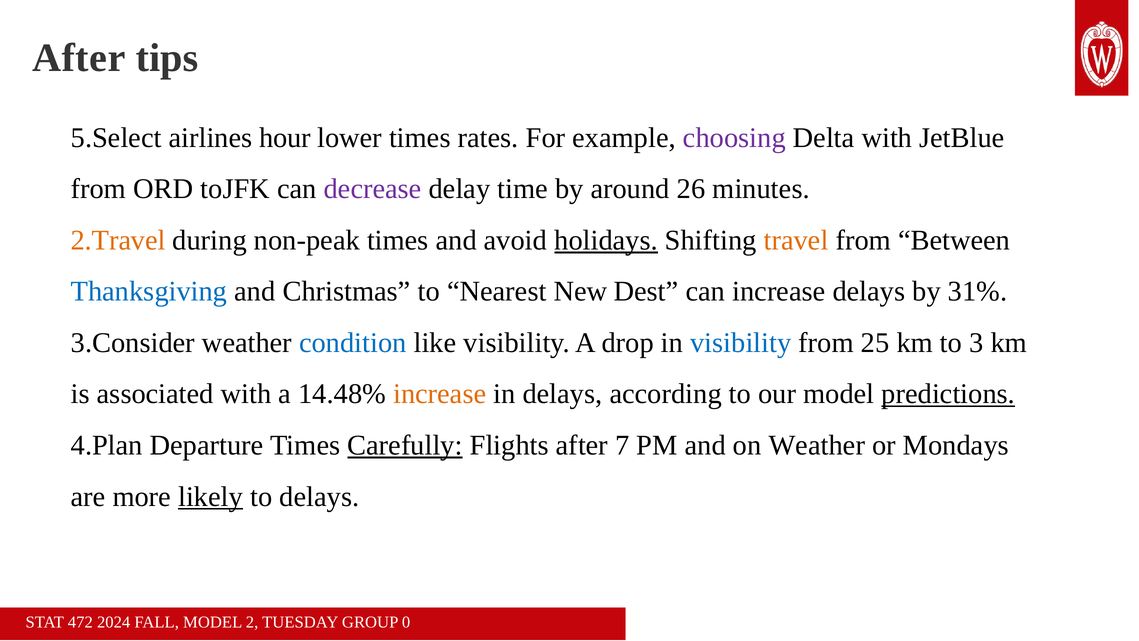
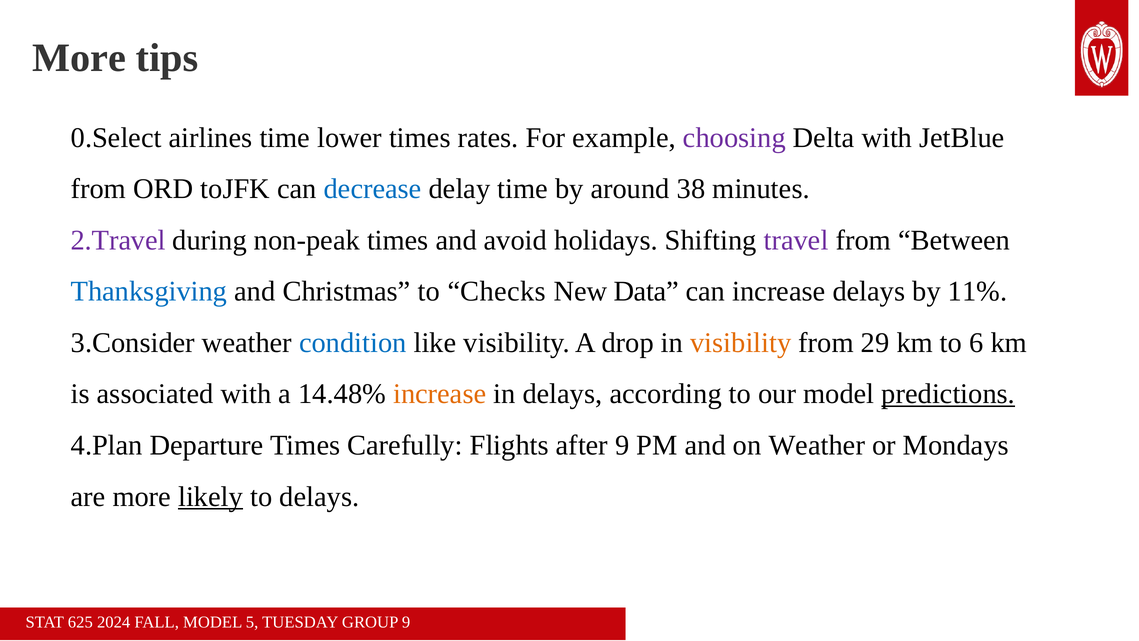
After at (79, 58): After -> More
5.Select: 5.Select -> 0.Select
airlines hour: hour -> time
decrease colour: purple -> blue
26: 26 -> 38
2.Travel colour: orange -> purple
holidays underline: present -> none
travel colour: orange -> purple
Nearest: Nearest -> Checks
Dest: Dest -> Data
31%: 31% -> 11%
visibility at (741, 343) colour: blue -> orange
25: 25 -> 29
3: 3 -> 6
Carefully underline: present -> none
after 7: 7 -> 9
472: 472 -> 625
2: 2 -> 5
GROUP 0: 0 -> 9
